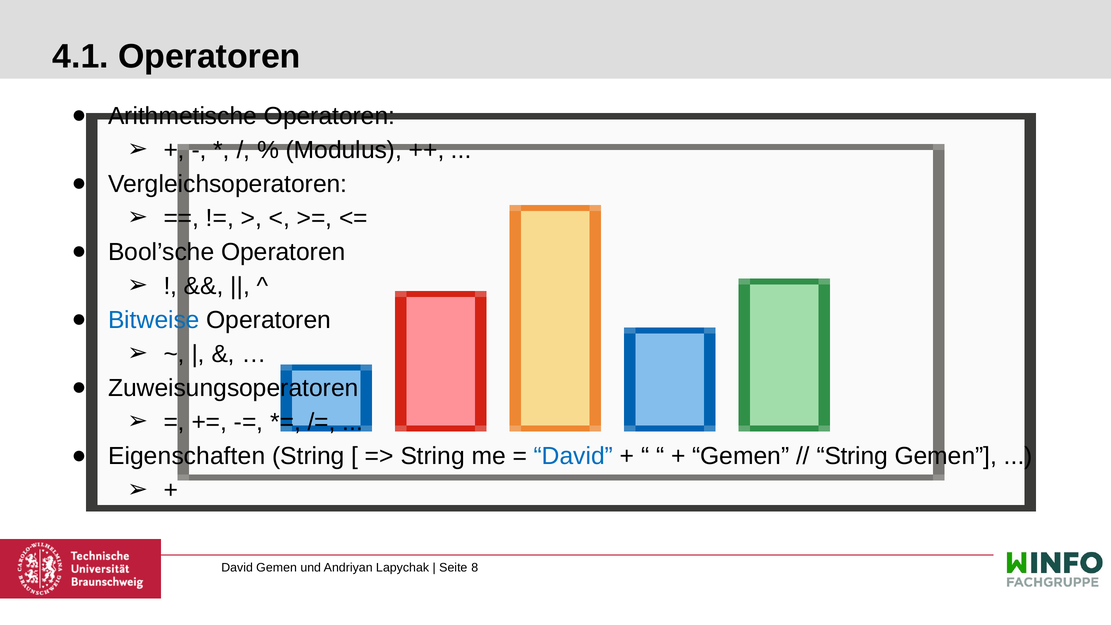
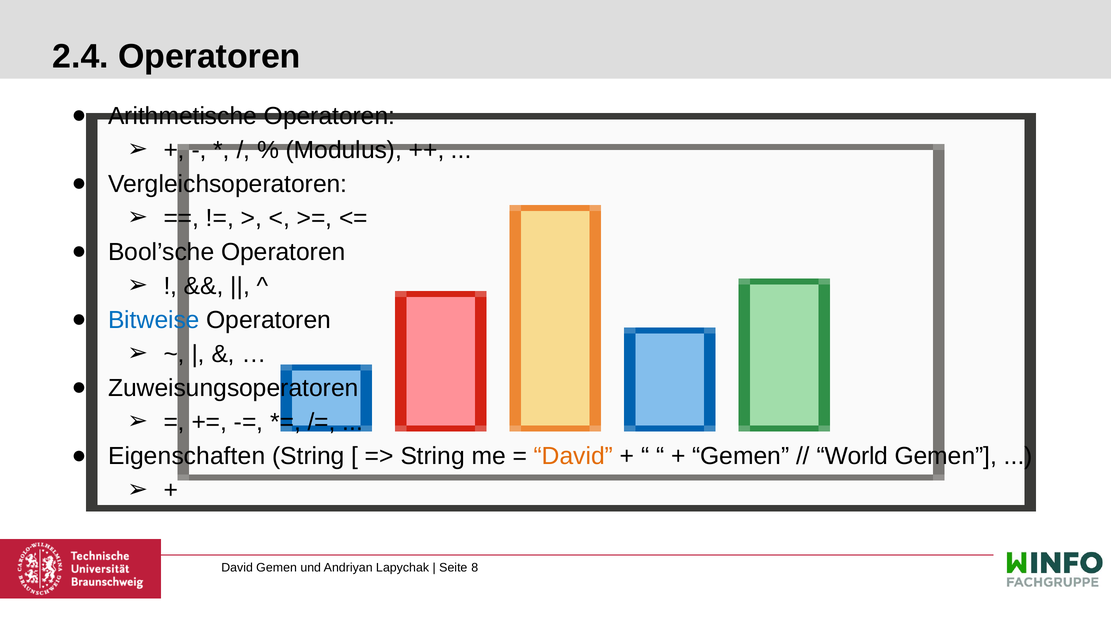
4.1: 4.1 -> 2.4
David at (573, 456) colour: blue -> orange
String at (852, 456): String -> World
